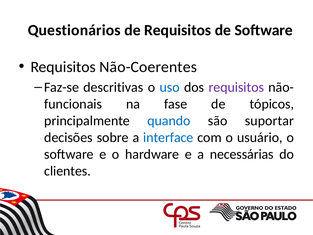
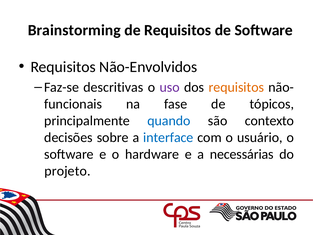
Questionários: Questionários -> Brainstorming
Não-Coerentes: Não-Coerentes -> Não-Envolvidos
uso colour: blue -> purple
requisitos at (236, 87) colour: purple -> orange
suportar: suportar -> contexto
clientes: clientes -> projeto
